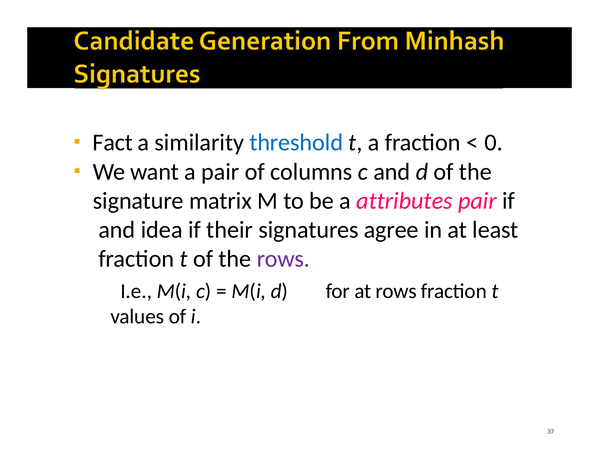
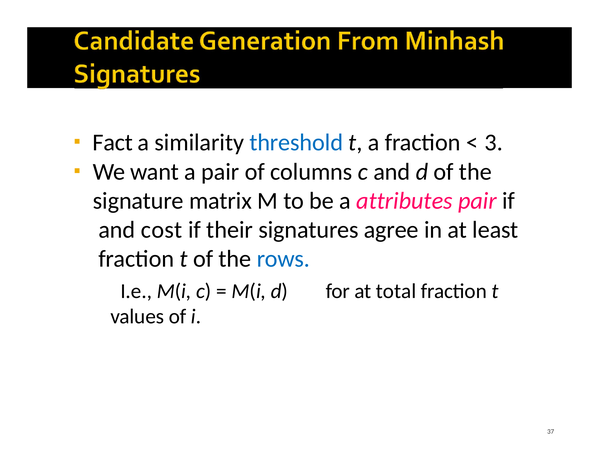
0: 0 -> 3
idea: idea -> cost
rows at (283, 259) colour: purple -> blue
at rows: rows -> total
